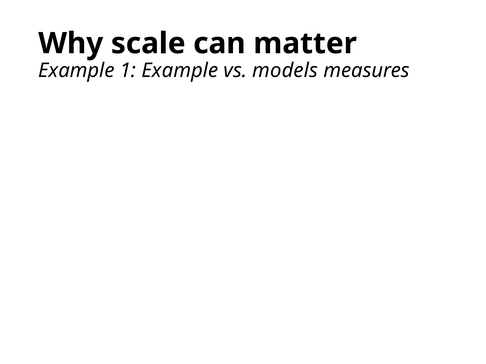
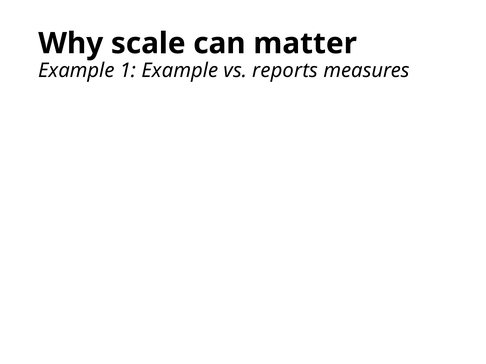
models: models -> reports
